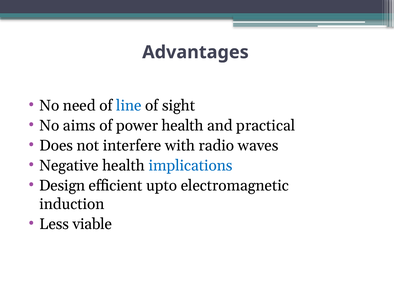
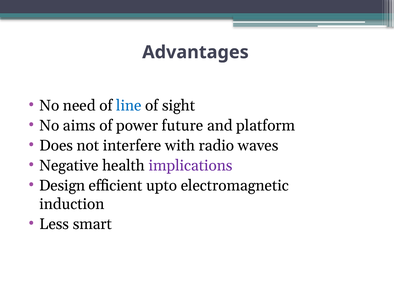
power health: health -> future
practical: practical -> platform
implications colour: blue -> purple
viable: viable -> smart
